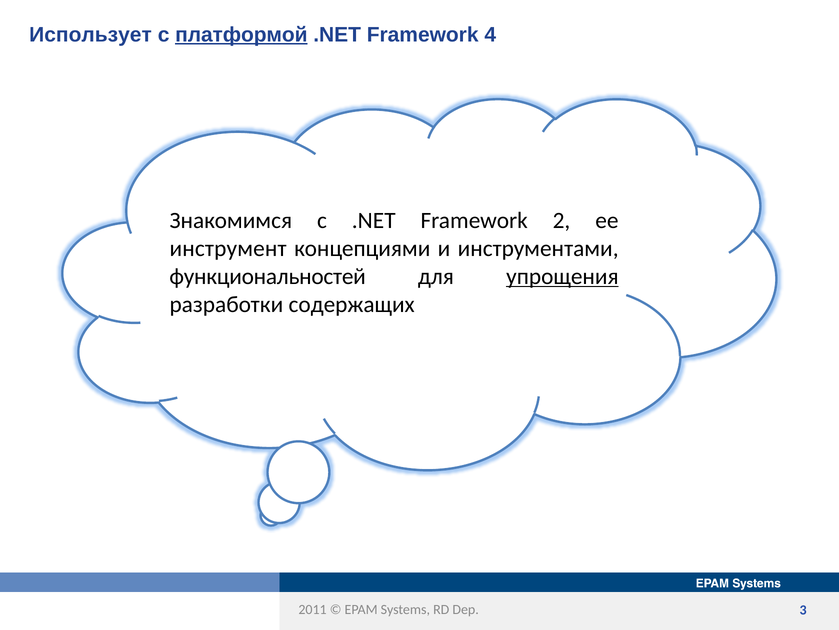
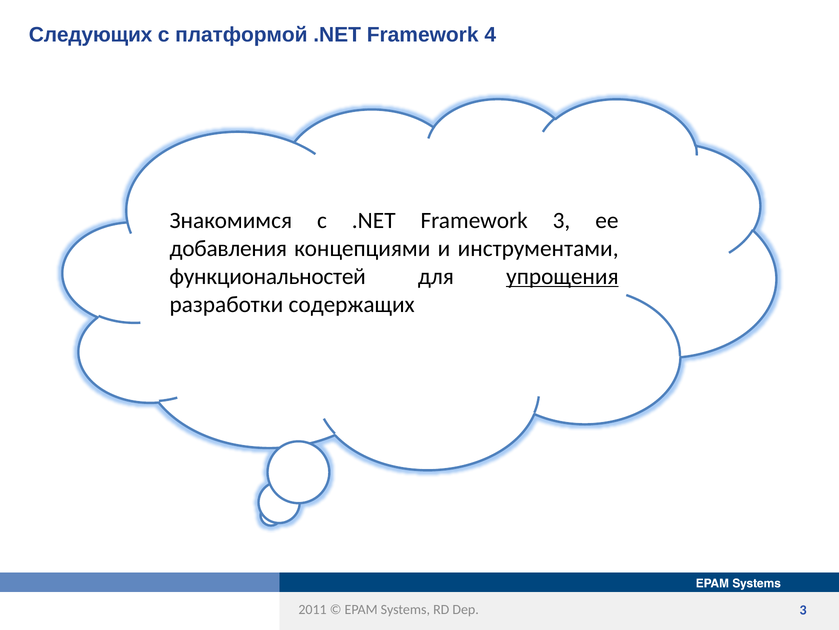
Использует: Использует -> Следующих
платформой underline: present -> none
Framework 2: 2 -> 3
инструмент: инструмент -> добавления
